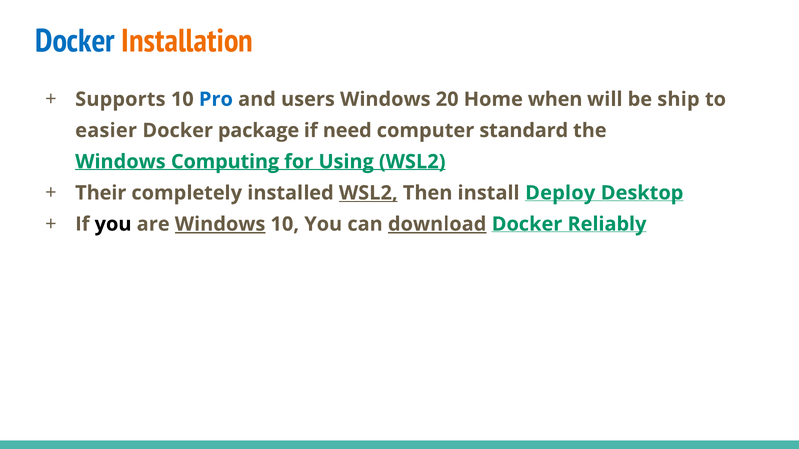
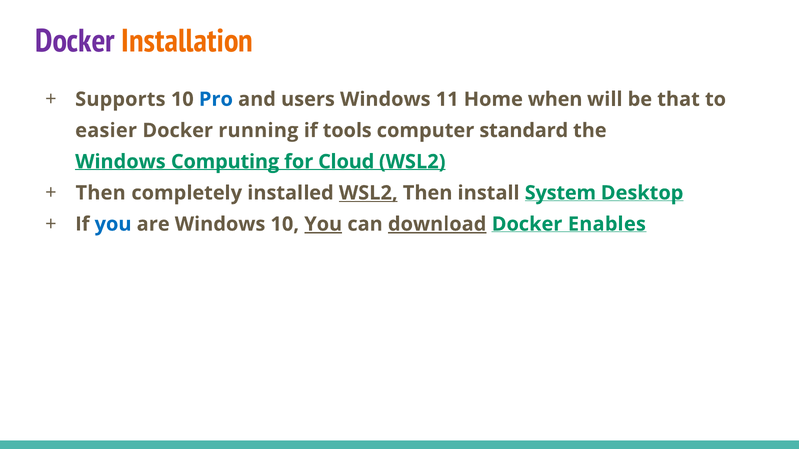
Docker at (75, 41) colour: blue -> purple
20: 20 -> 11
ship: ship -> that
package: package -> running
need: need -> tools
Using: Using -> Cloud
Their at (101, 193): Their -> Then
Deploy: Deploy -> System
you at (113, 224) colour: black -> blue
Windows at (220, 224) underline: present -> none
You at (323, 224) underline: none -> present
Reliably: Reliably -> Enables
